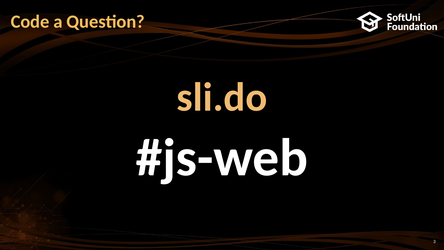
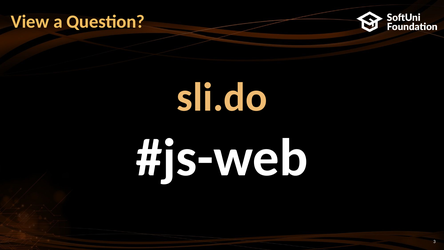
Code: Code -> View
